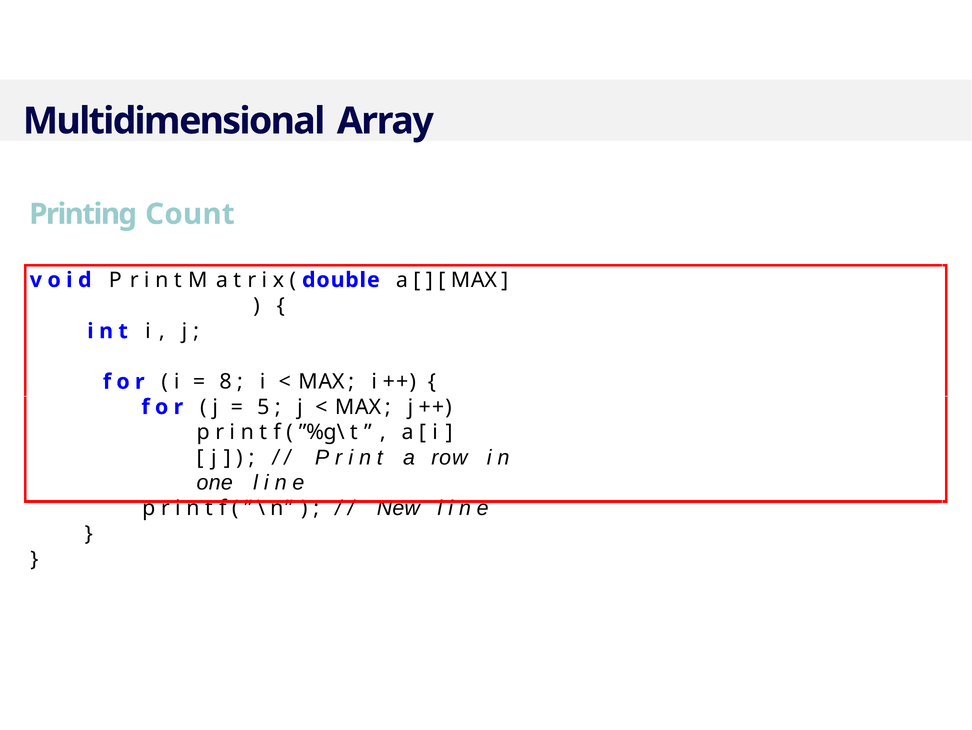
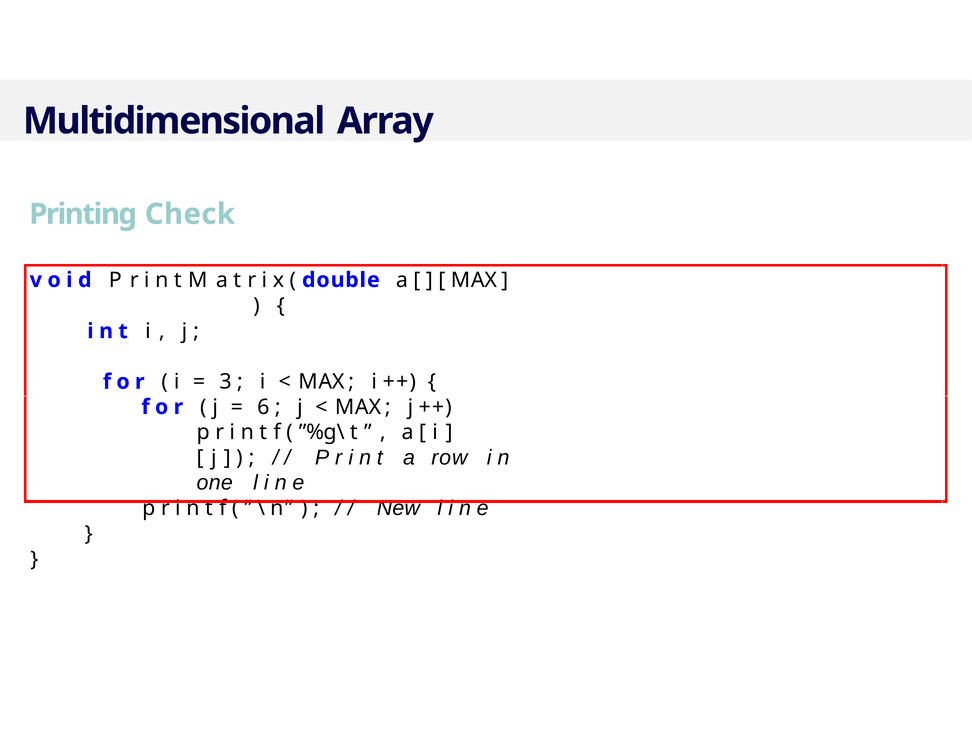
Count: Count -> Check
8: 8 -> 3
5: 5 -> 6
